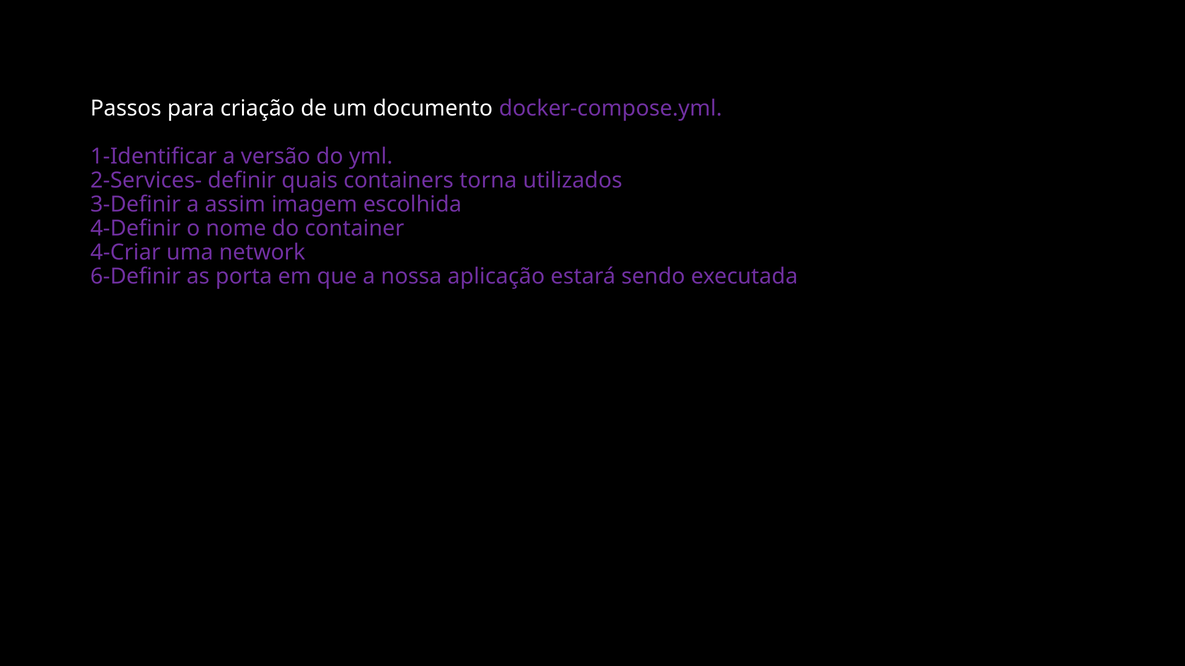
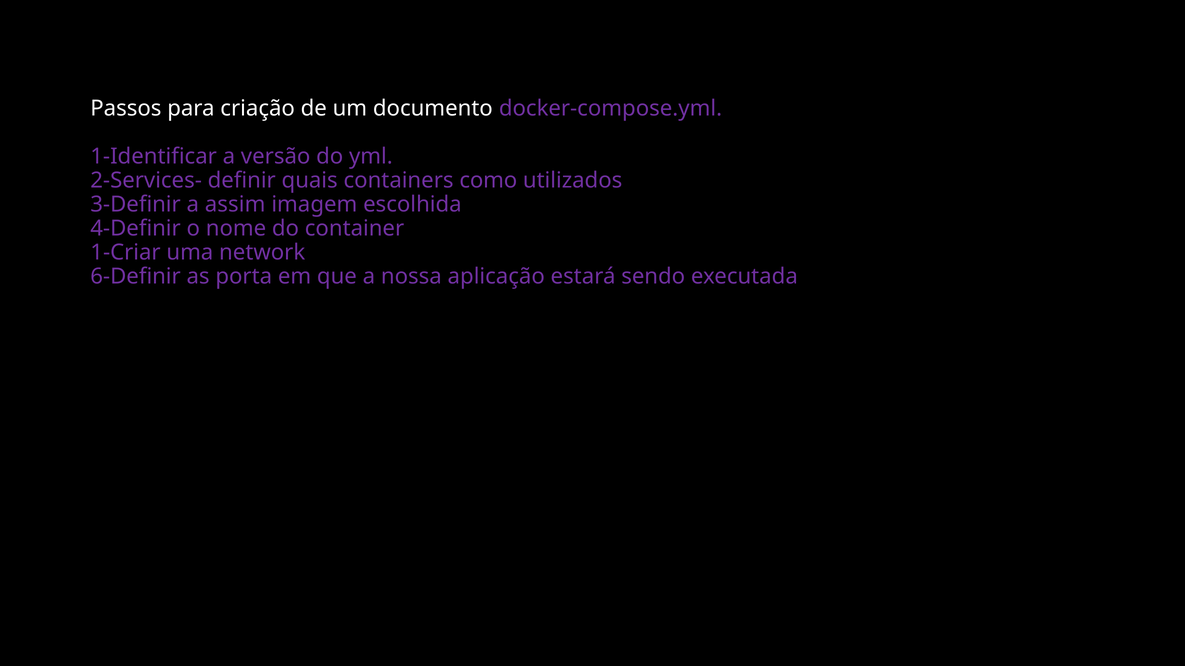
torna: torna -> como
4-Criar: 4-Criar -> 1-Criar
